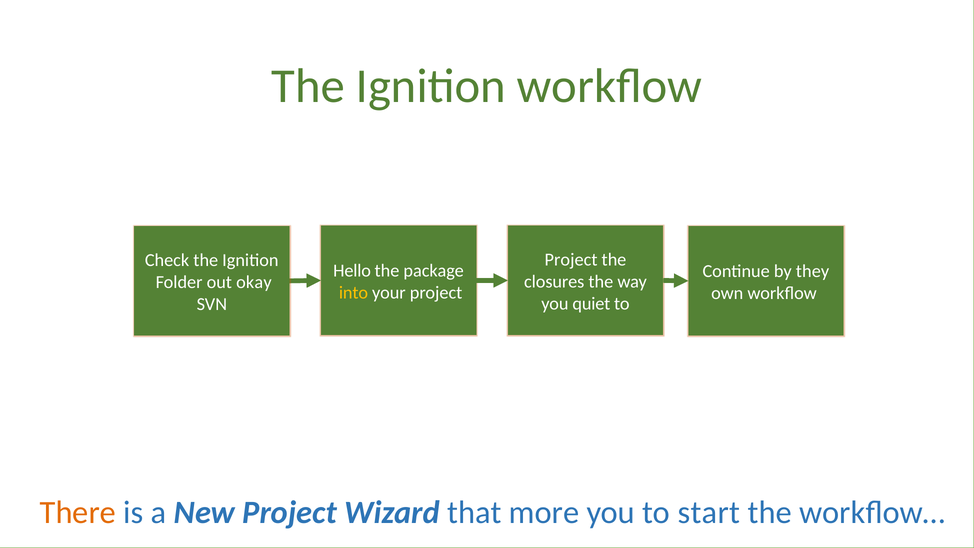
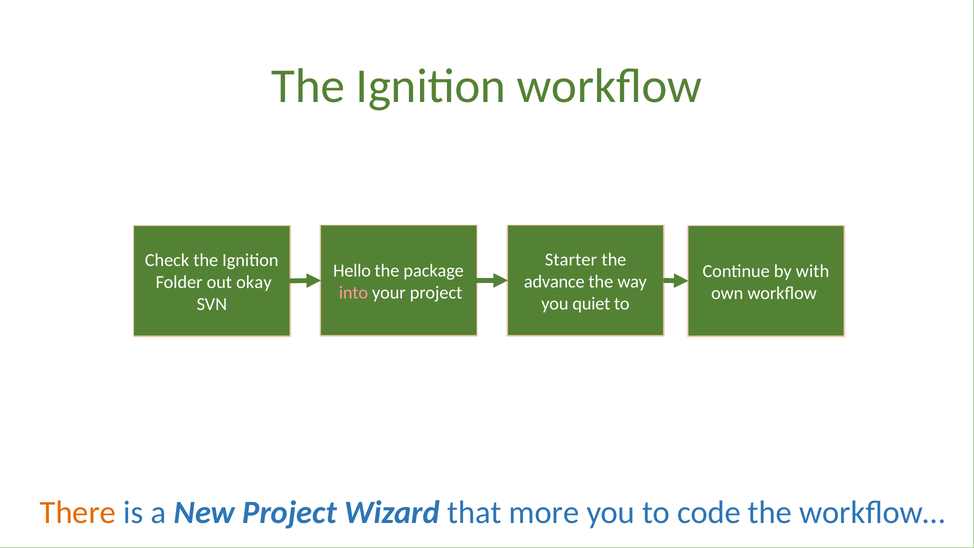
Project at (571, 260): Project -> Starter
they: they -> with
closures: closures -> advance
into colour: yellow -> pink
start: start -> code
